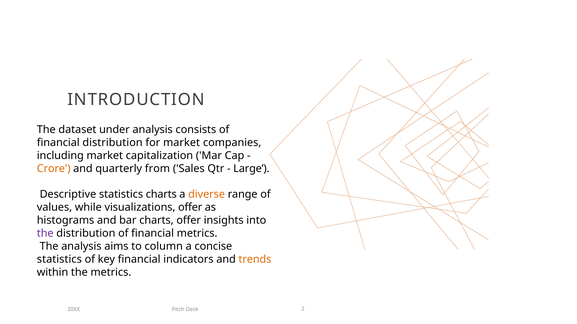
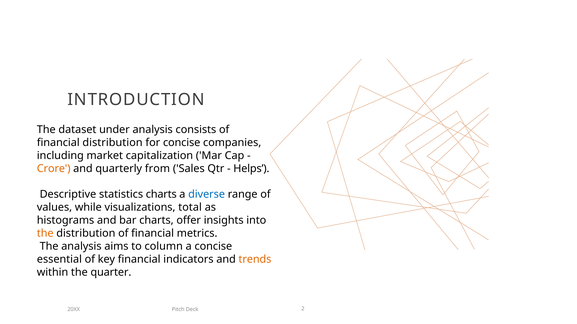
for market: market -> concise
Large: Large -> Helps
diverse colour: orange -> blue
visualizations offer: offer -> total
the at (45, 234) colour: purple -> orange
statistics at (59, 260): statistics -> essential
the metrics: metrics -> quarter
